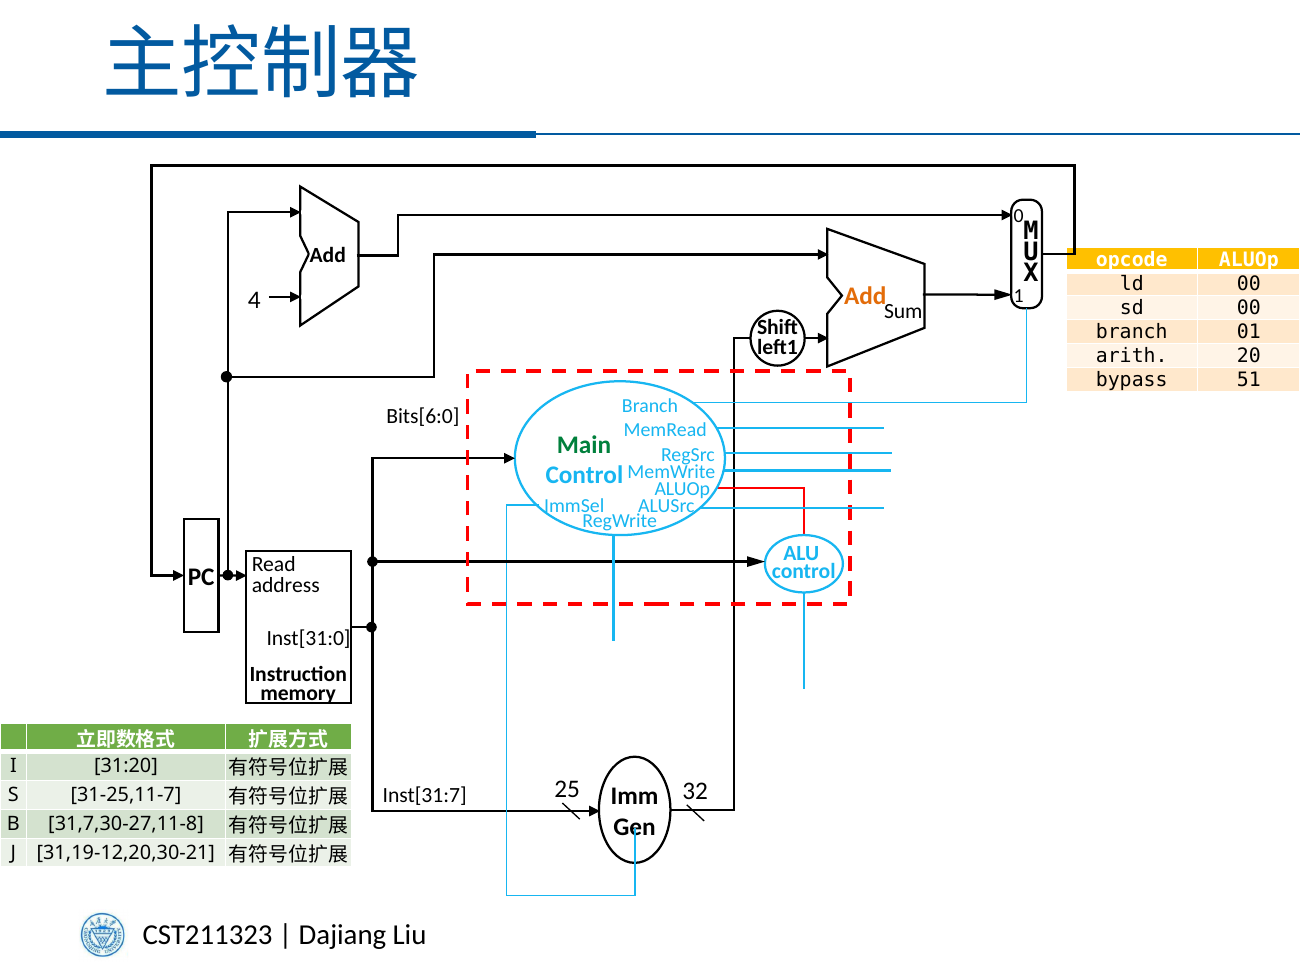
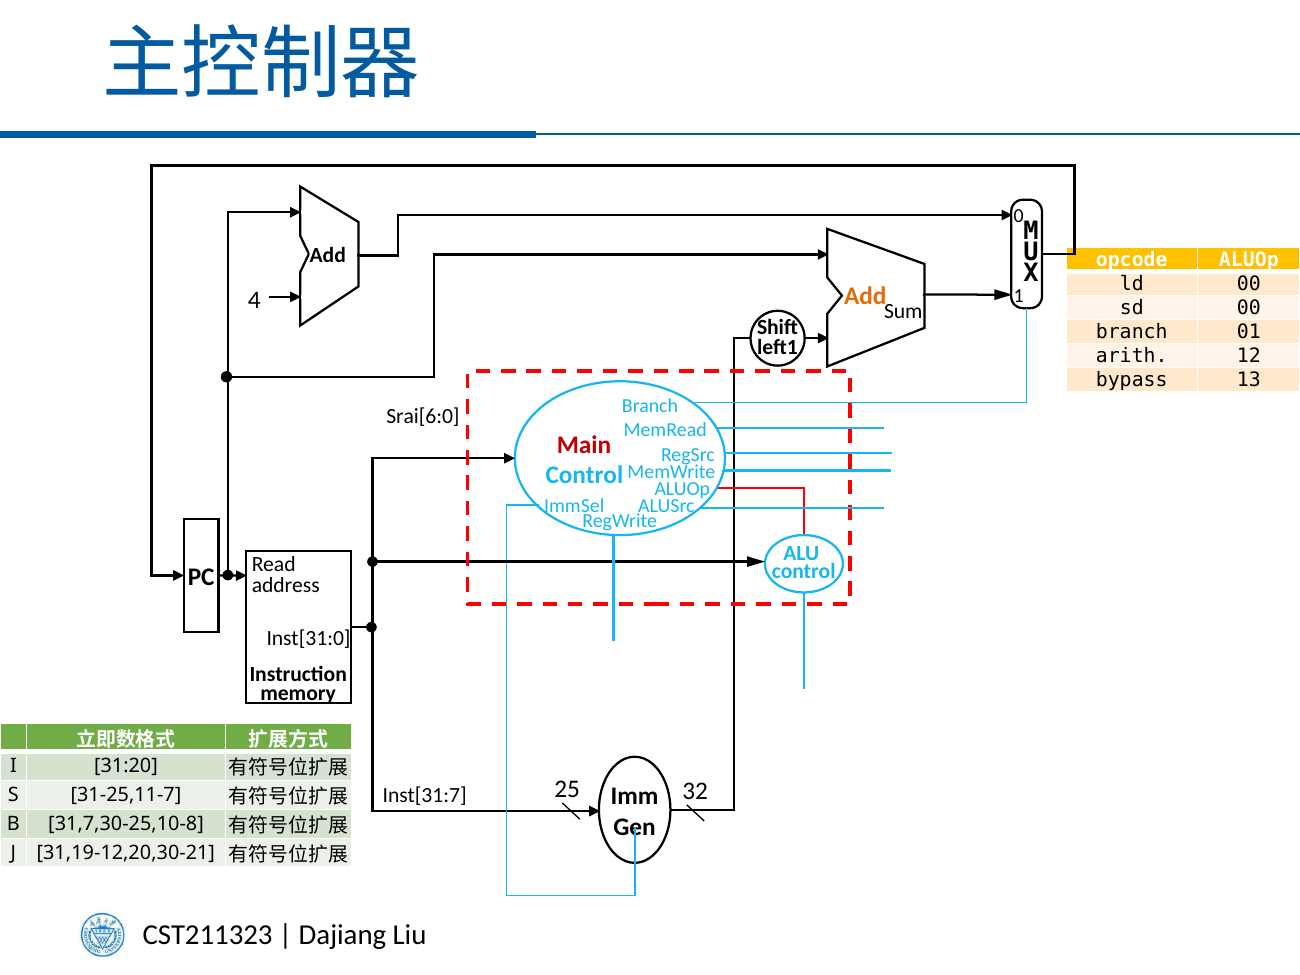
20: 20 -> 12
51: 51 -> 13
Bits[6:0: Bits[6:0 -> Srai[6:0
Main colour: green -> red
31,7,30-27,11-8: 31,7,30-27,11-8 -> 31,7,30-25,10-8
